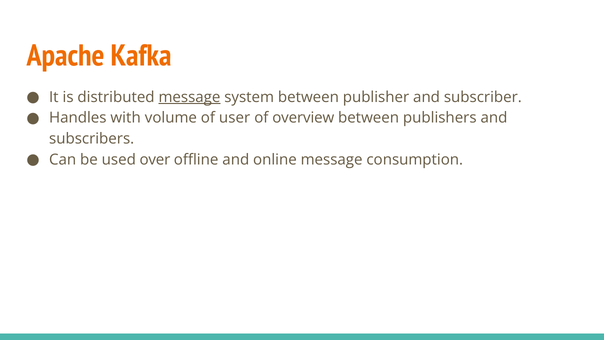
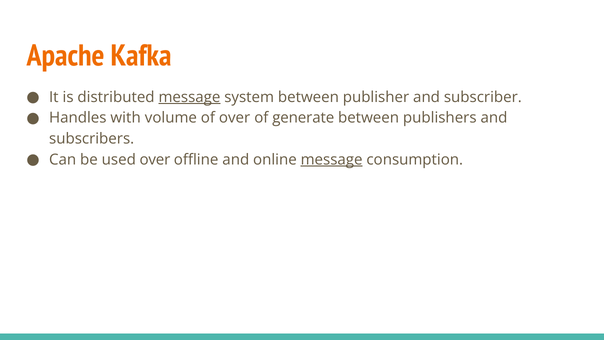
of user: user -> over
overview: overview -> generate
message at (332, 159) underline: none -> present
